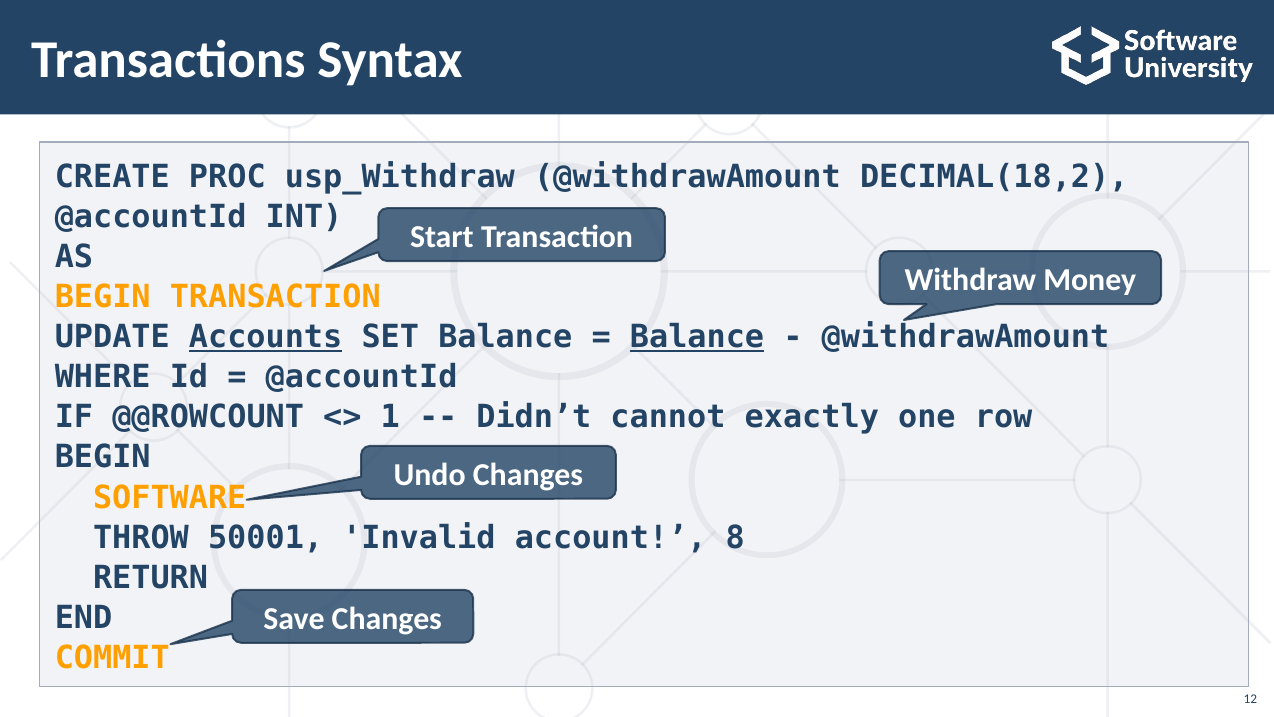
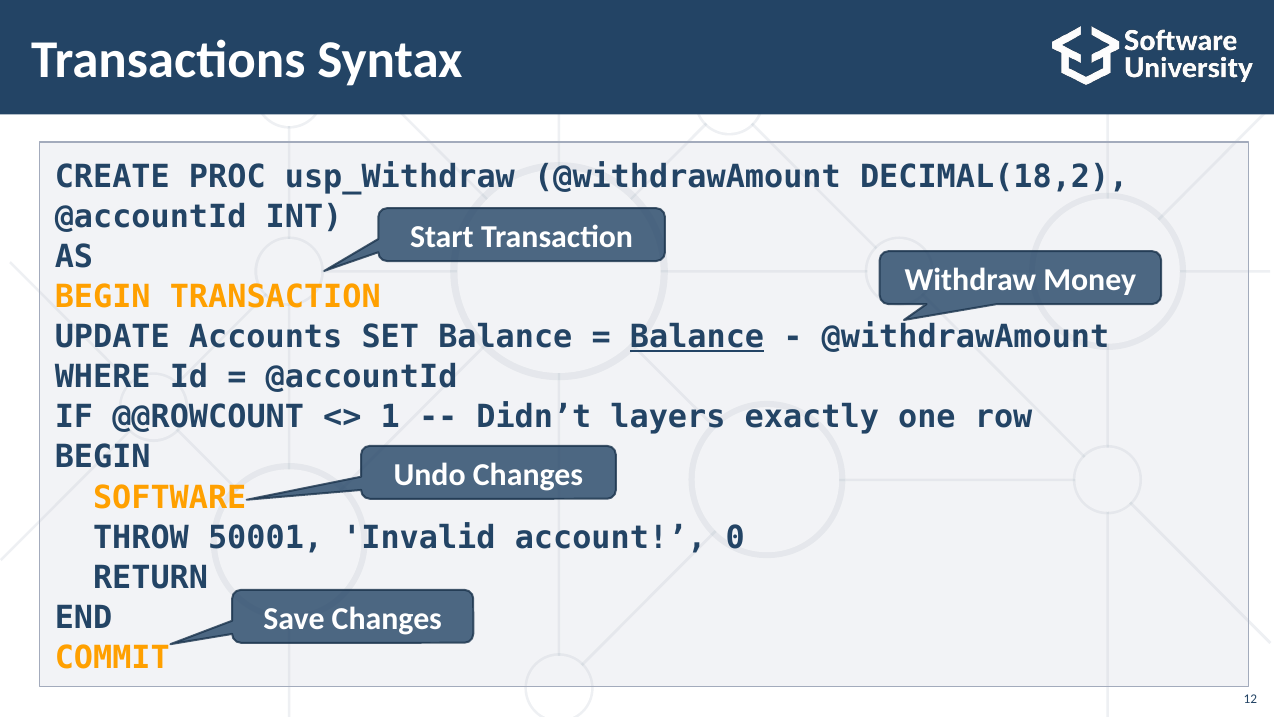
Accounts underline: present -> none
cannot: cannot -> layers
8: 8 -> 0
